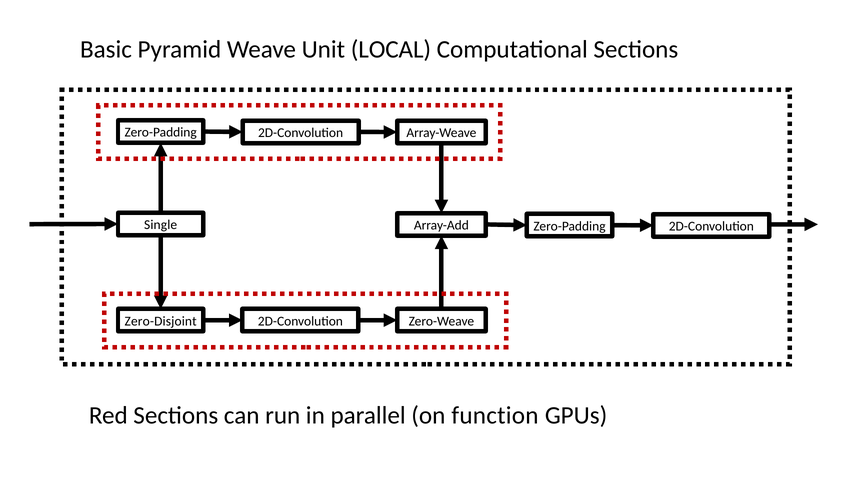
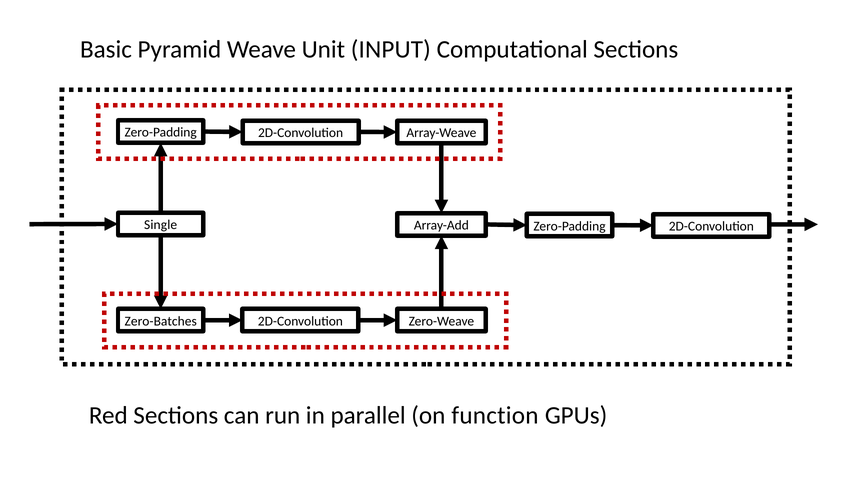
LOCAL: LOCAL -> INPUT
Zero-Disjoint: Zero-Disjoint -> Zero-Batches
